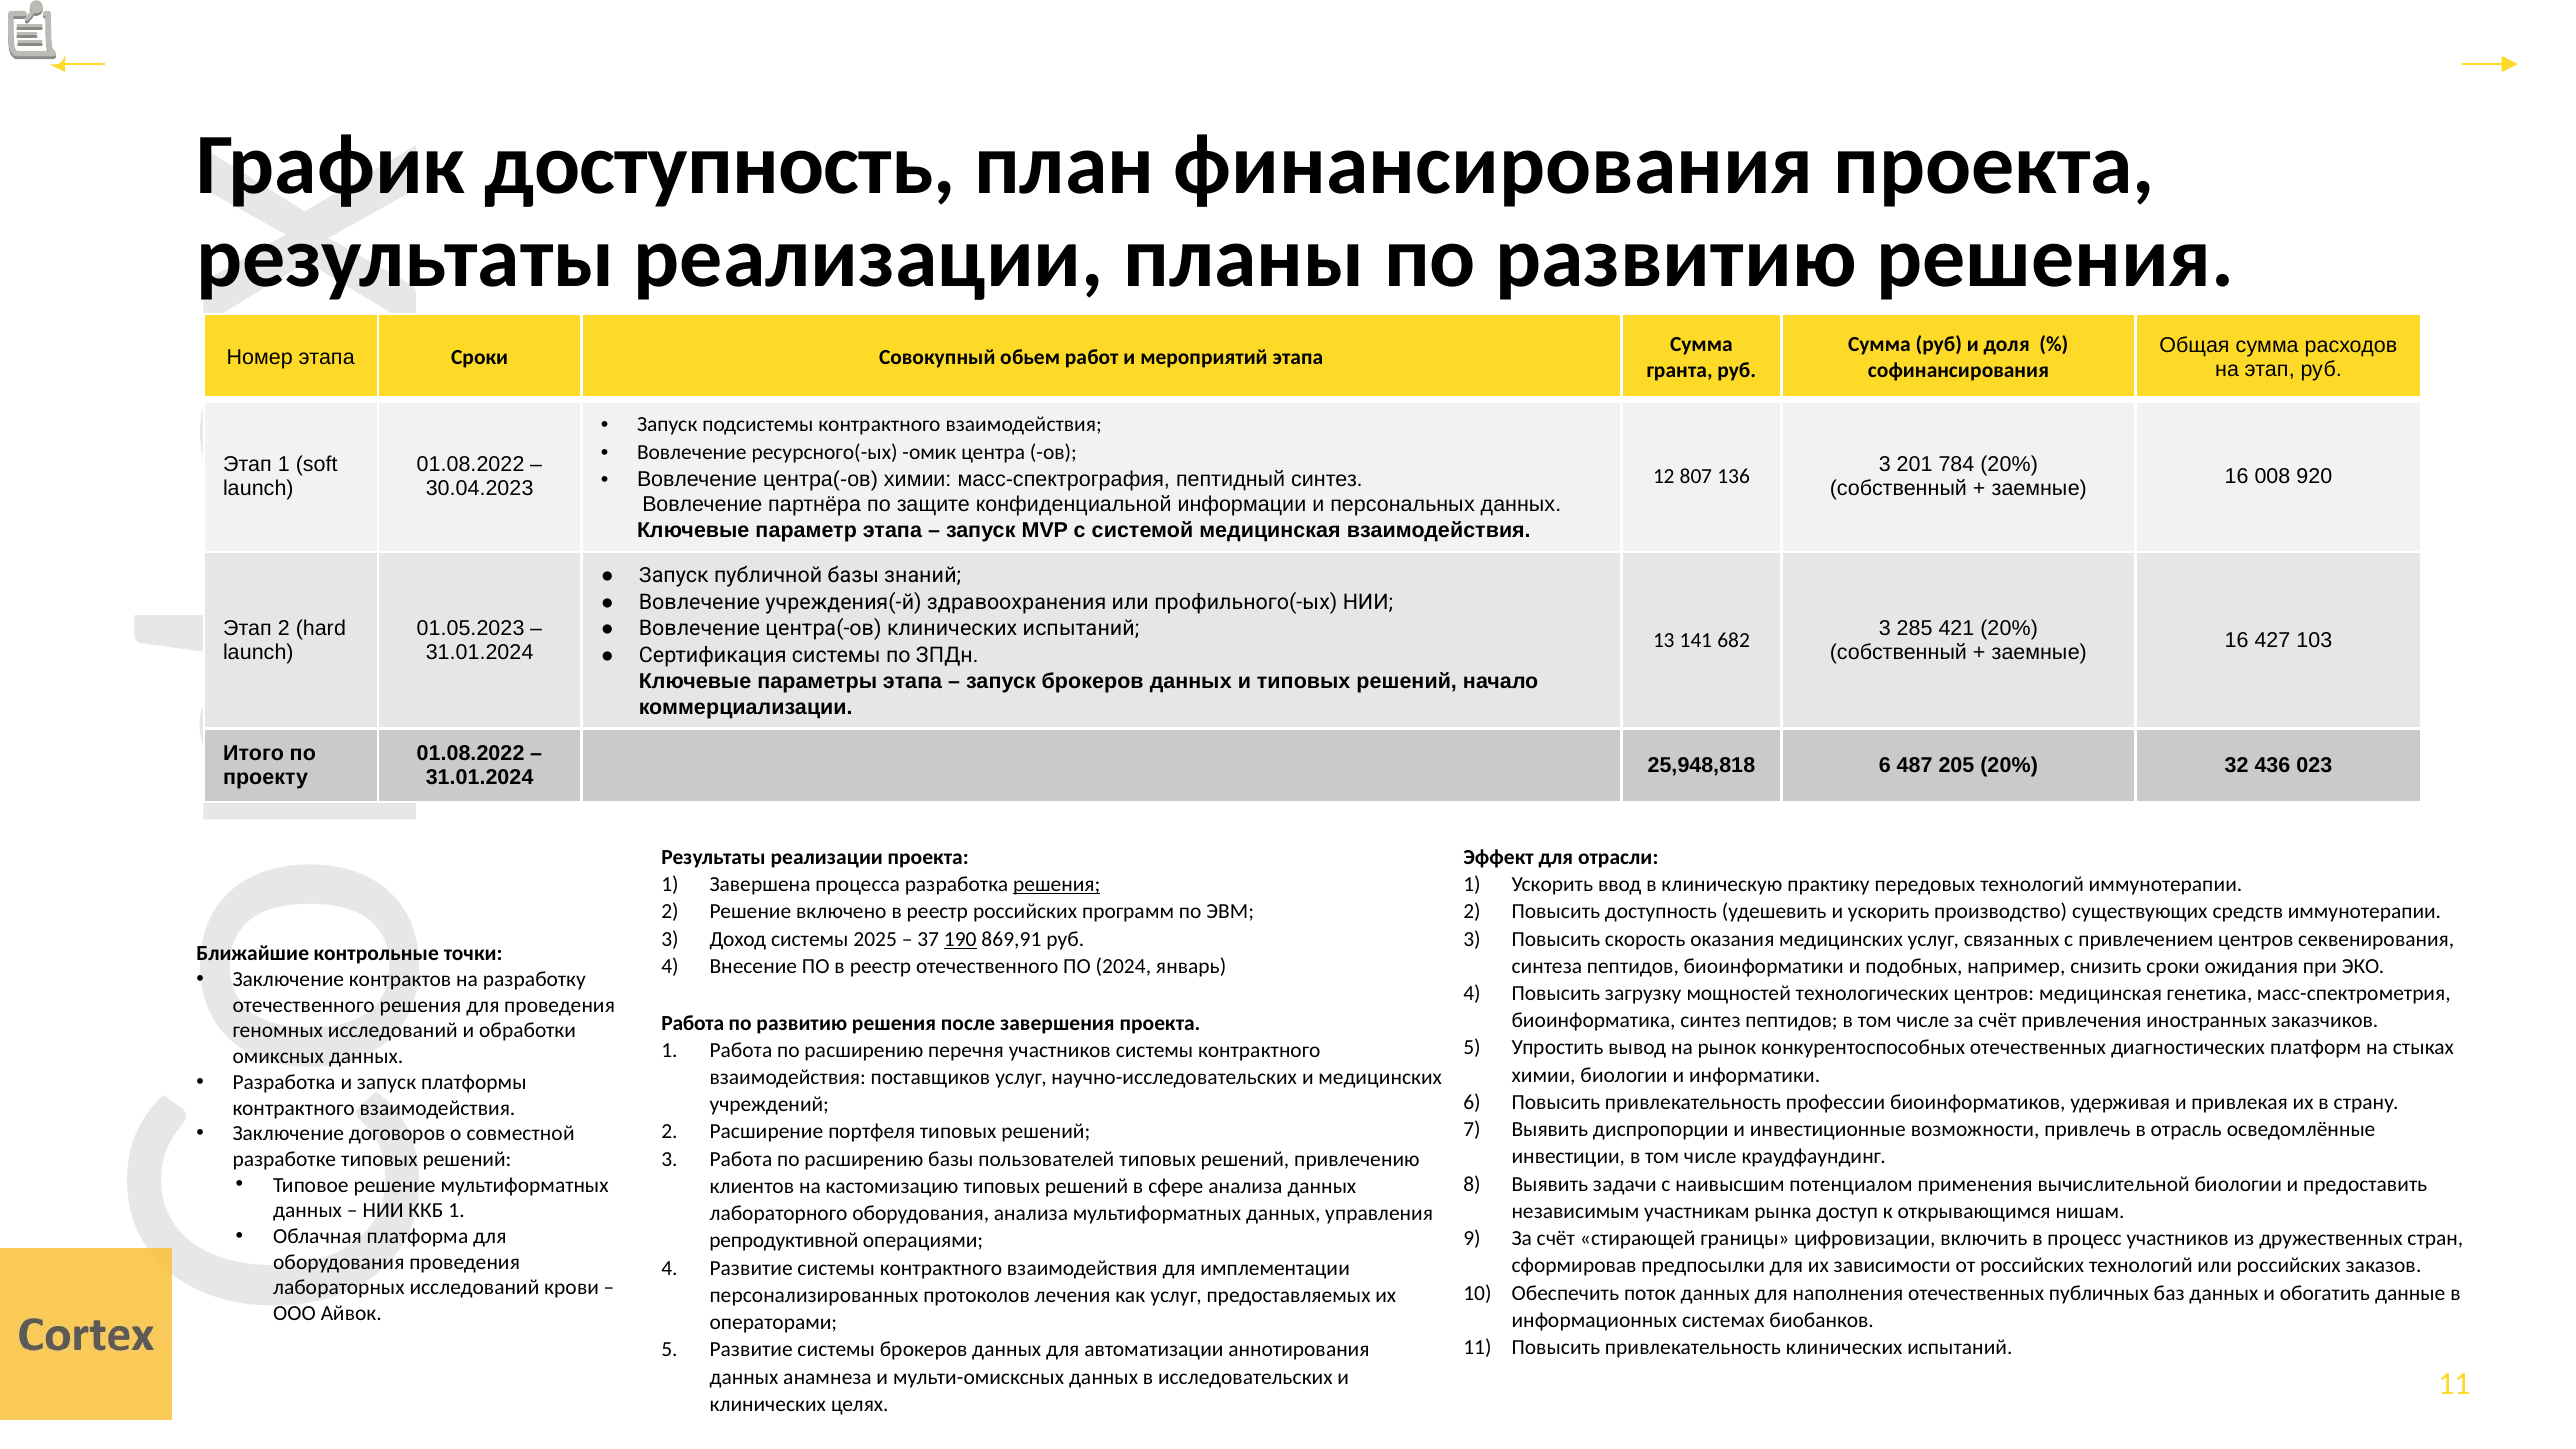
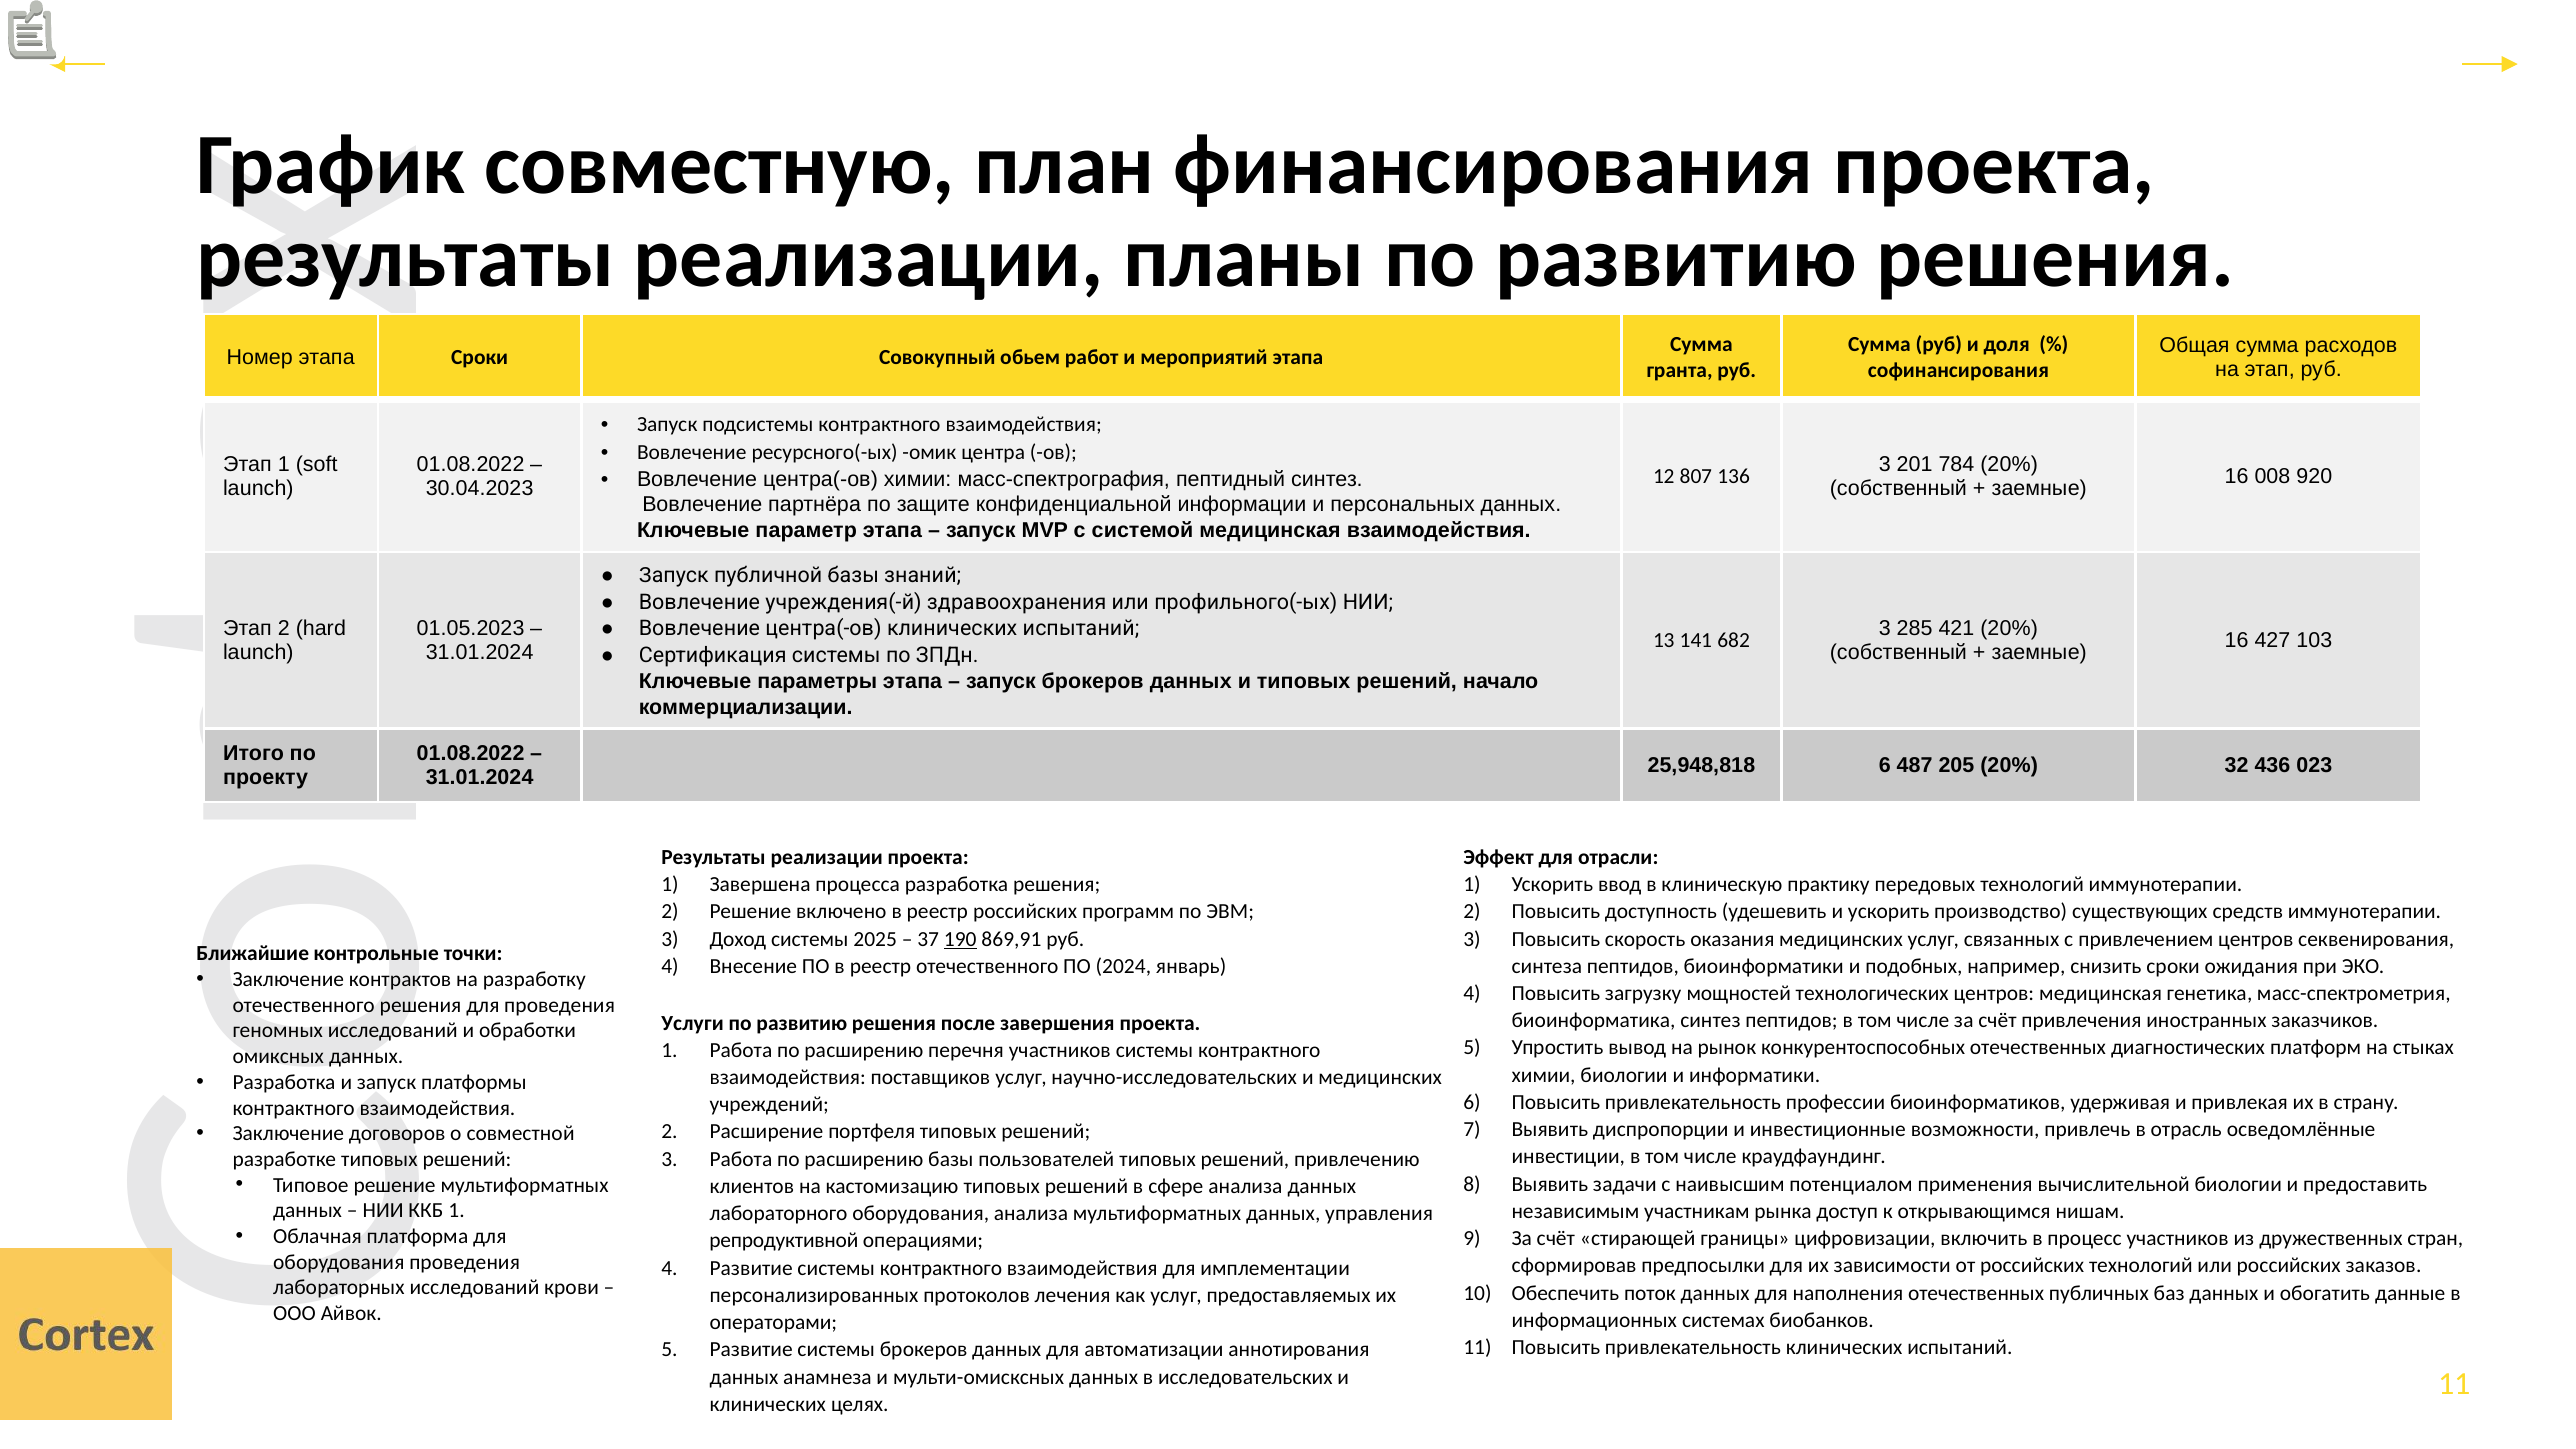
доступность at (720, 165): доступность -> совместную
решения at (1057, 885) underline: present -> none
Работа at (693, 1023): Работа -> Услуги
